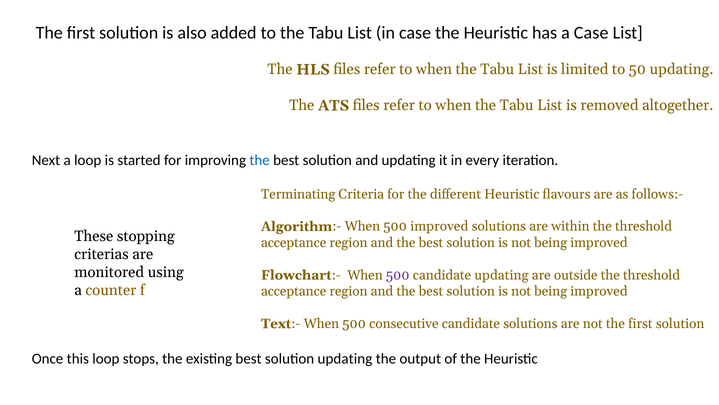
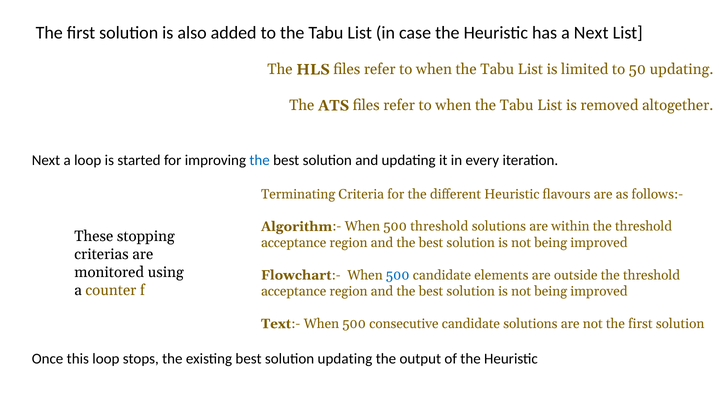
a Case: Case -> Next
500 improved: improved -> threshold
500 at (398, 275) colour: purple -> blue
candidate updating: updating -> elements
